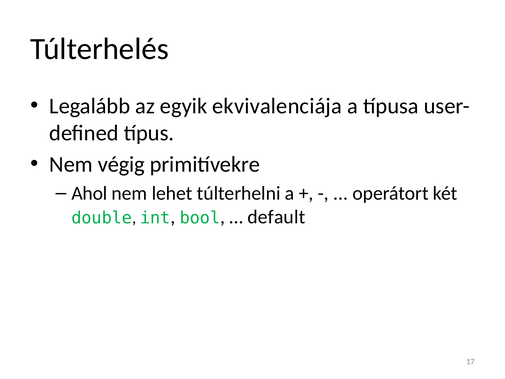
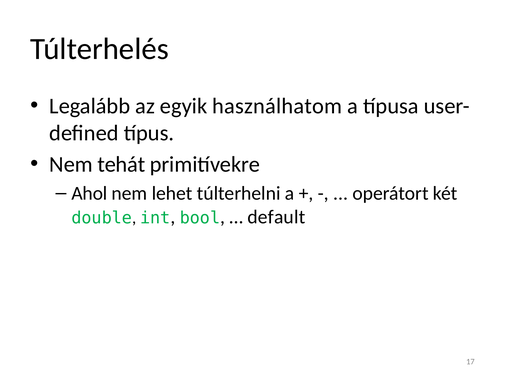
ekvivalenciája: ekvivalenciája -> használhatom
végig: végig -> tehát
